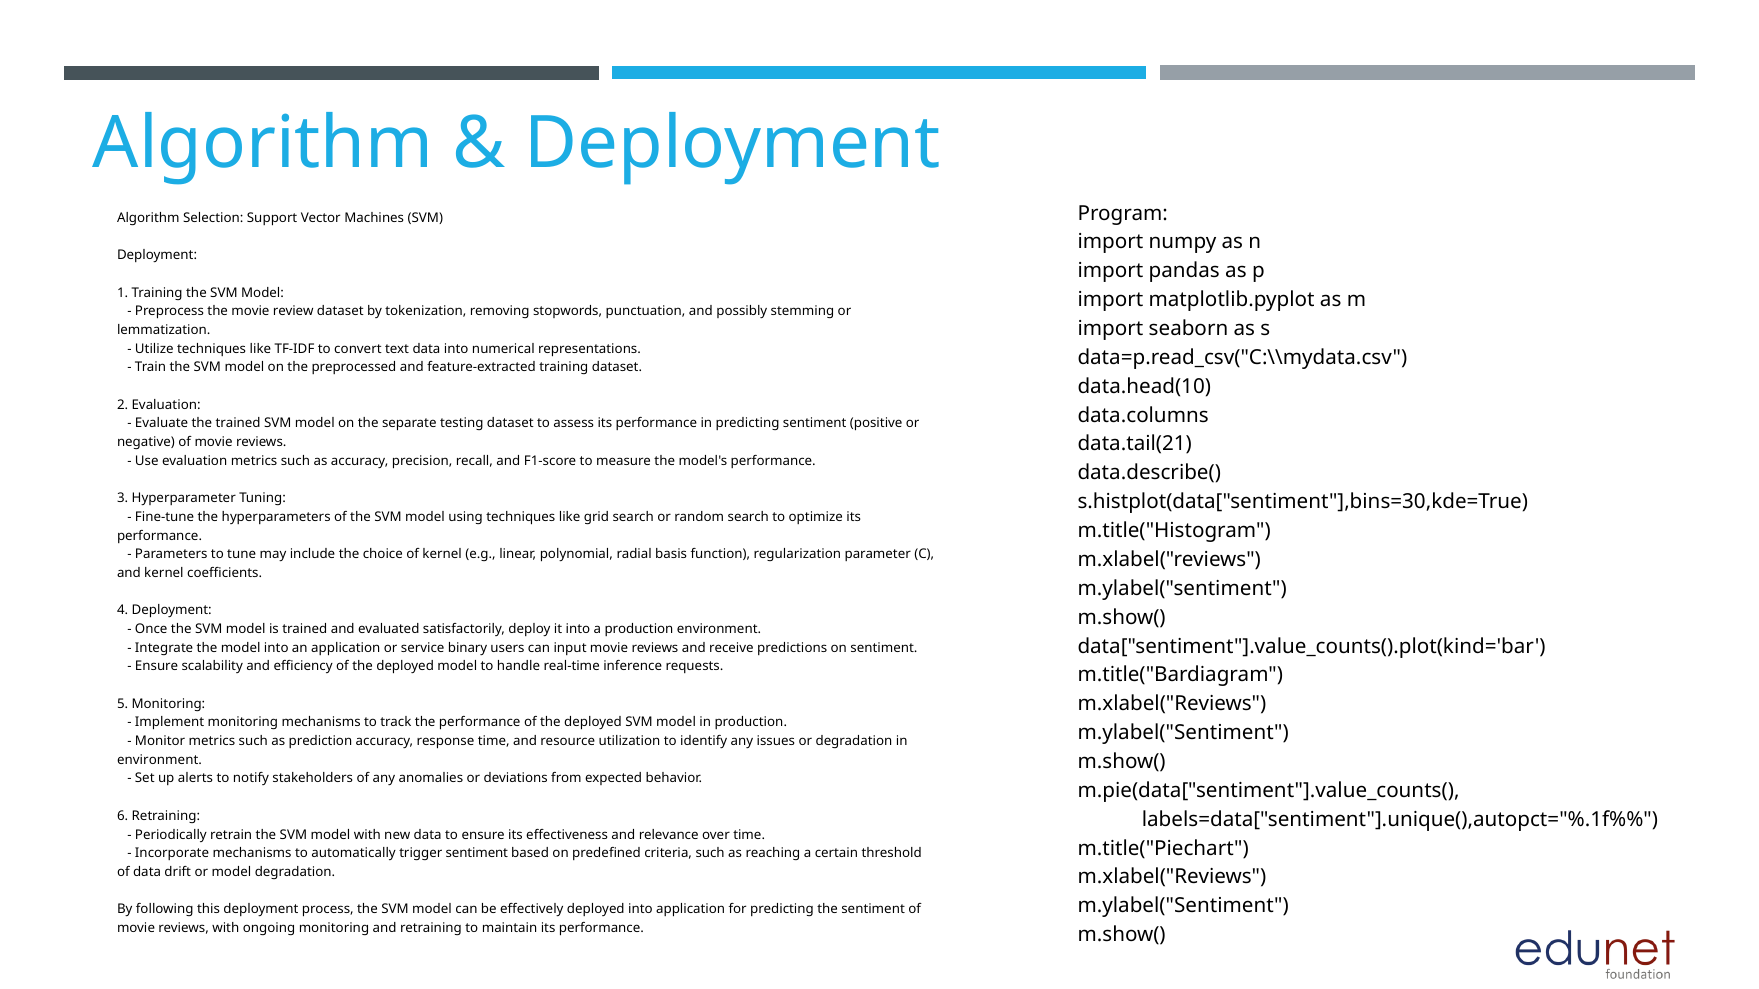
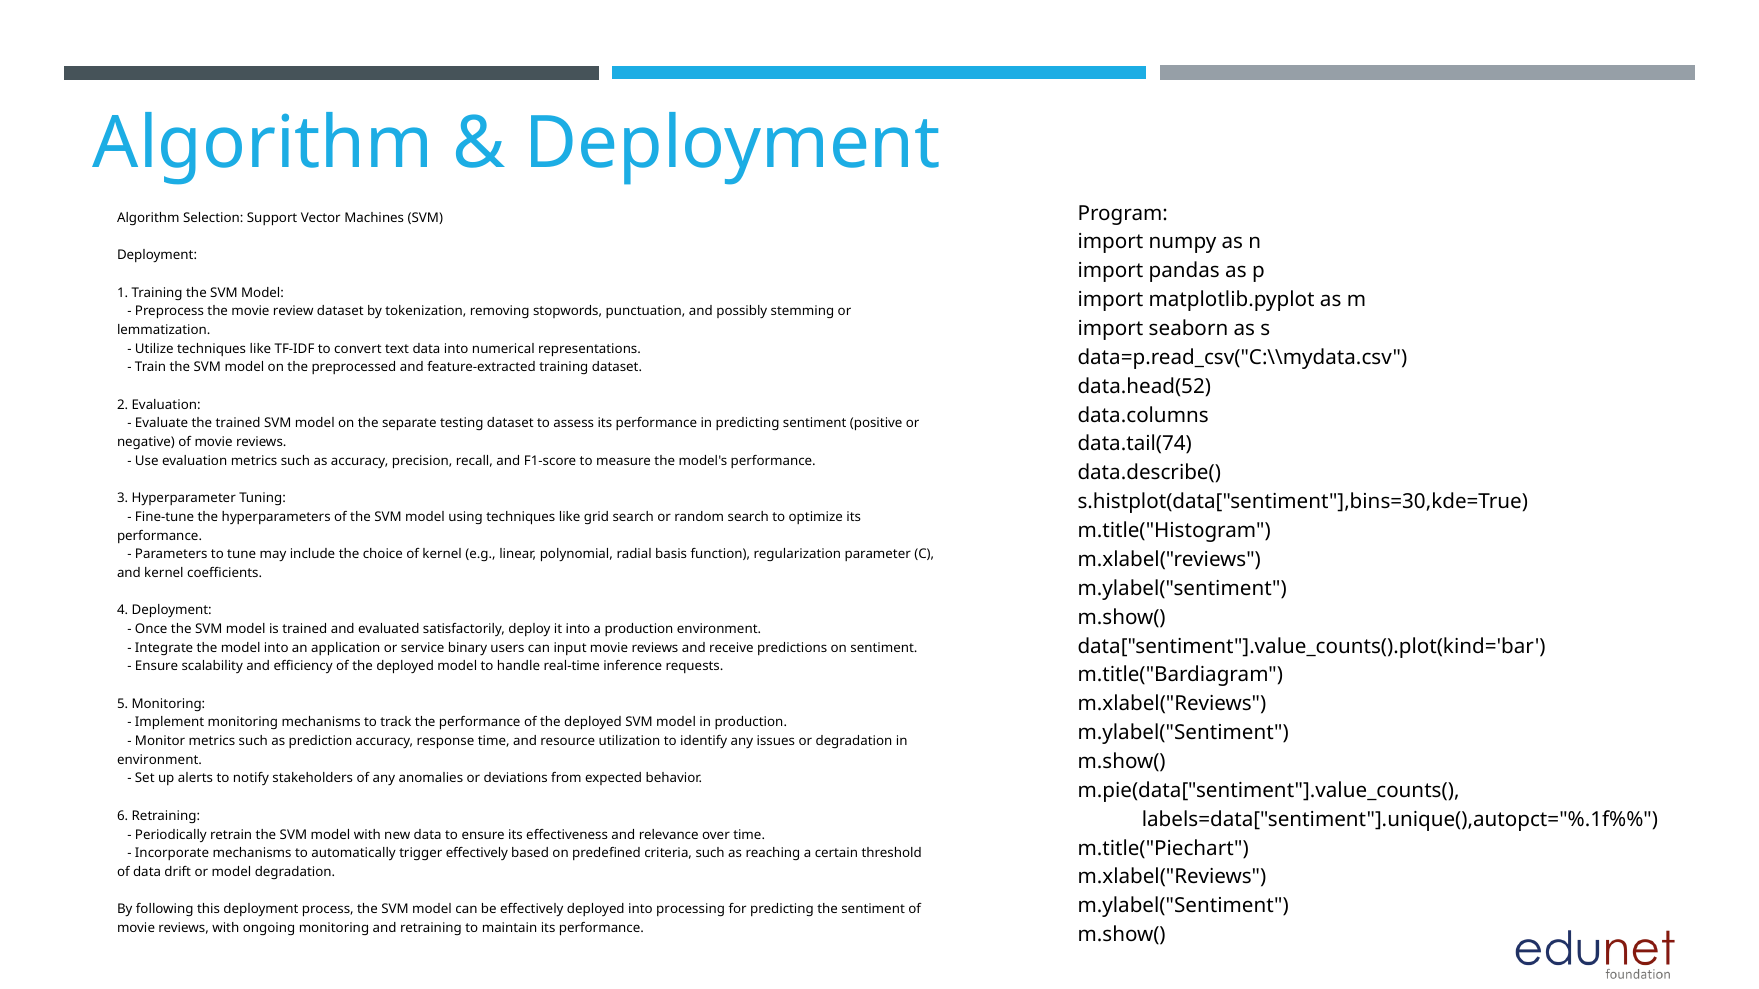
data.head(10: data.head(10 -> data.head(52
data.tail(21: data.tail(21 -> data.tail(74
trigger sentiment: sentiment -> effectively
into application: application -> processing
